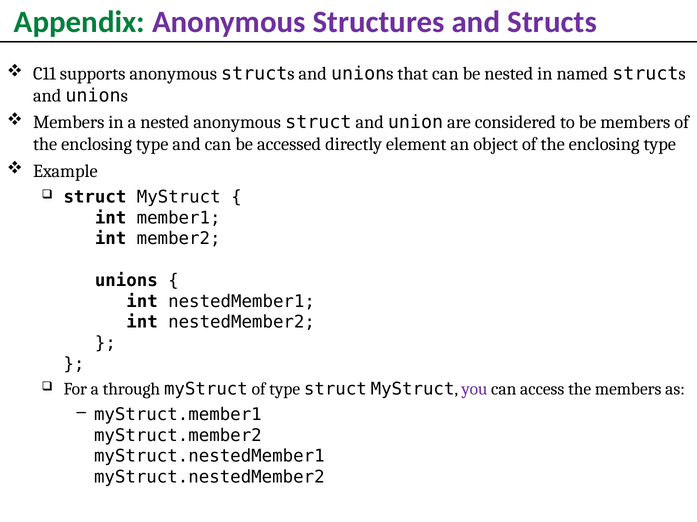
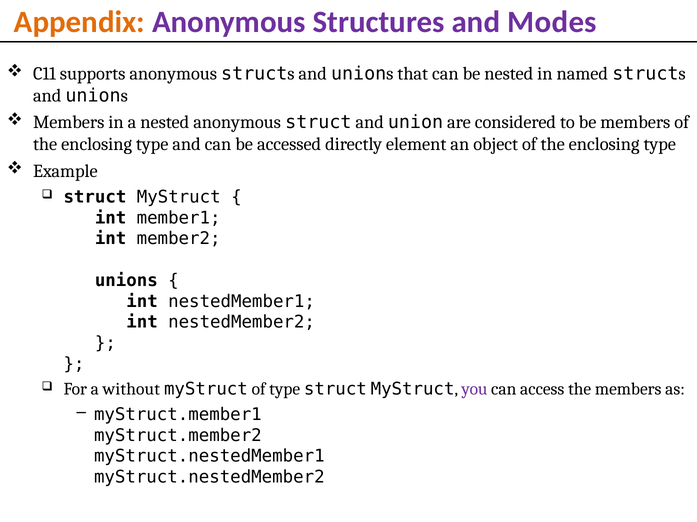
Appendix colour: green -> orange
and Structs: Structs -> Modes
through: through -> without
